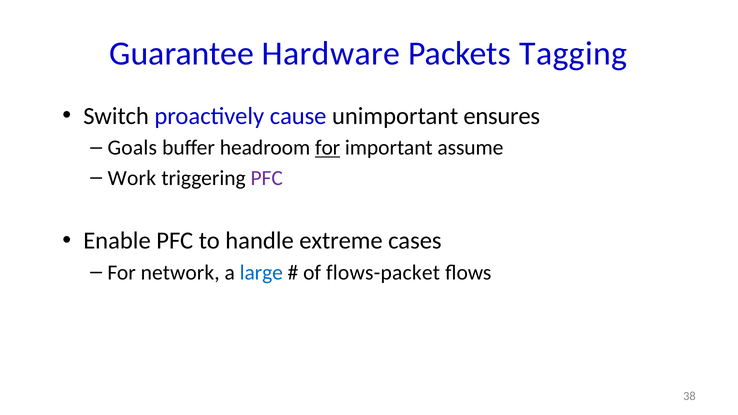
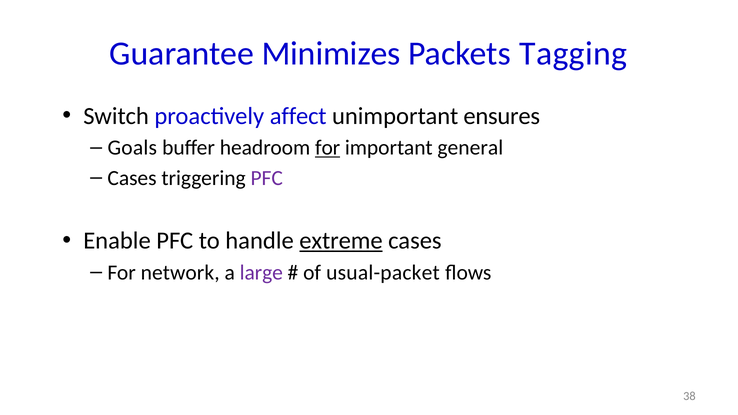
Hardware: Hardware -> Minimizes
cause: cause -> affect
assume: assume -> general
Work at (132, 178): Work -> Cases
extreme underline: none -> present
large colour: blue -> purple
flows-packet: flows-packet -> usual-packet
